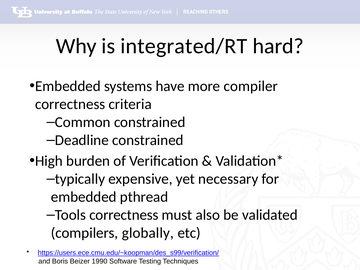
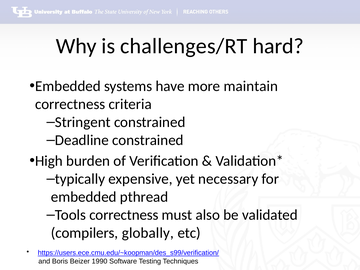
integrated/RT: integrated/RT -> challenges/RT
compiler: compiler -> maintain
Common: Common -> Stringent
